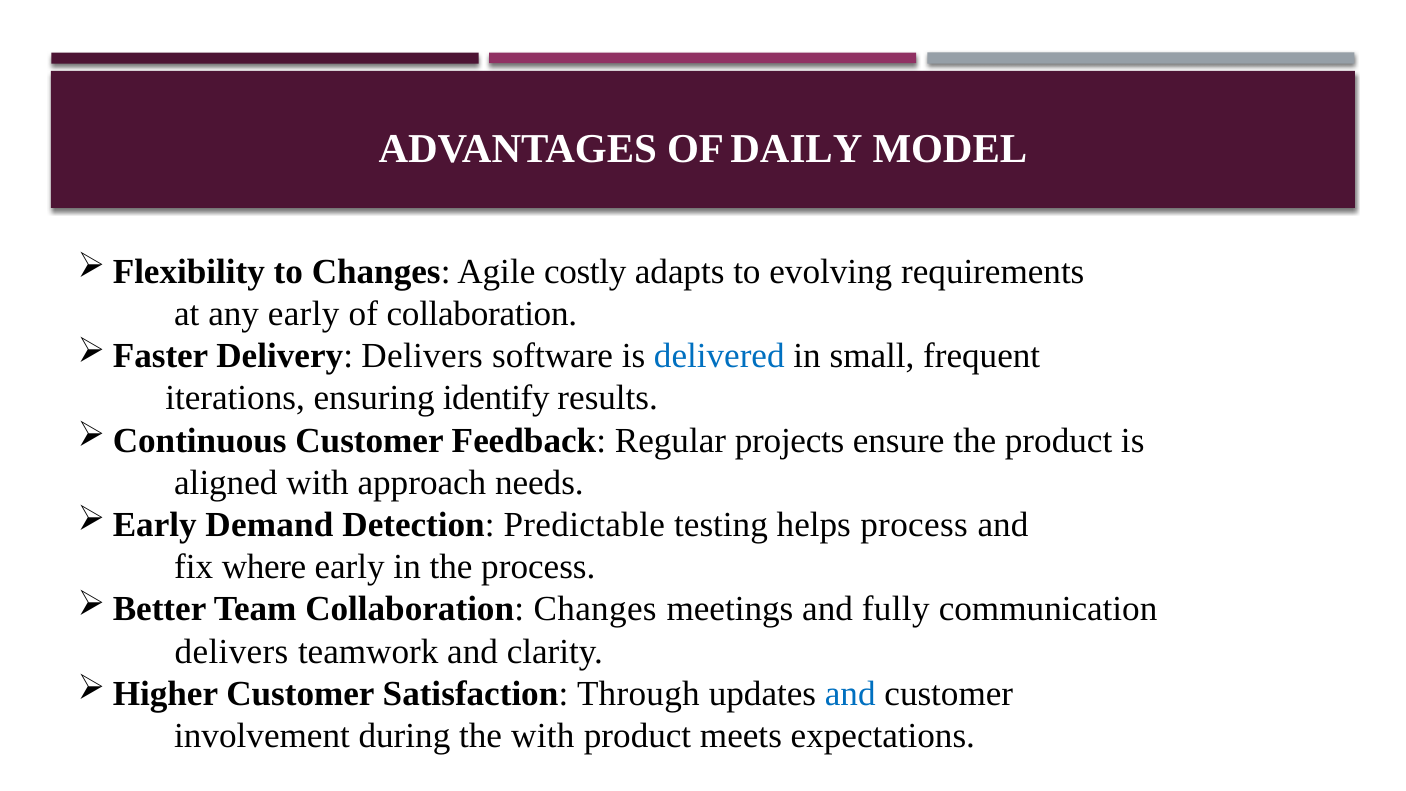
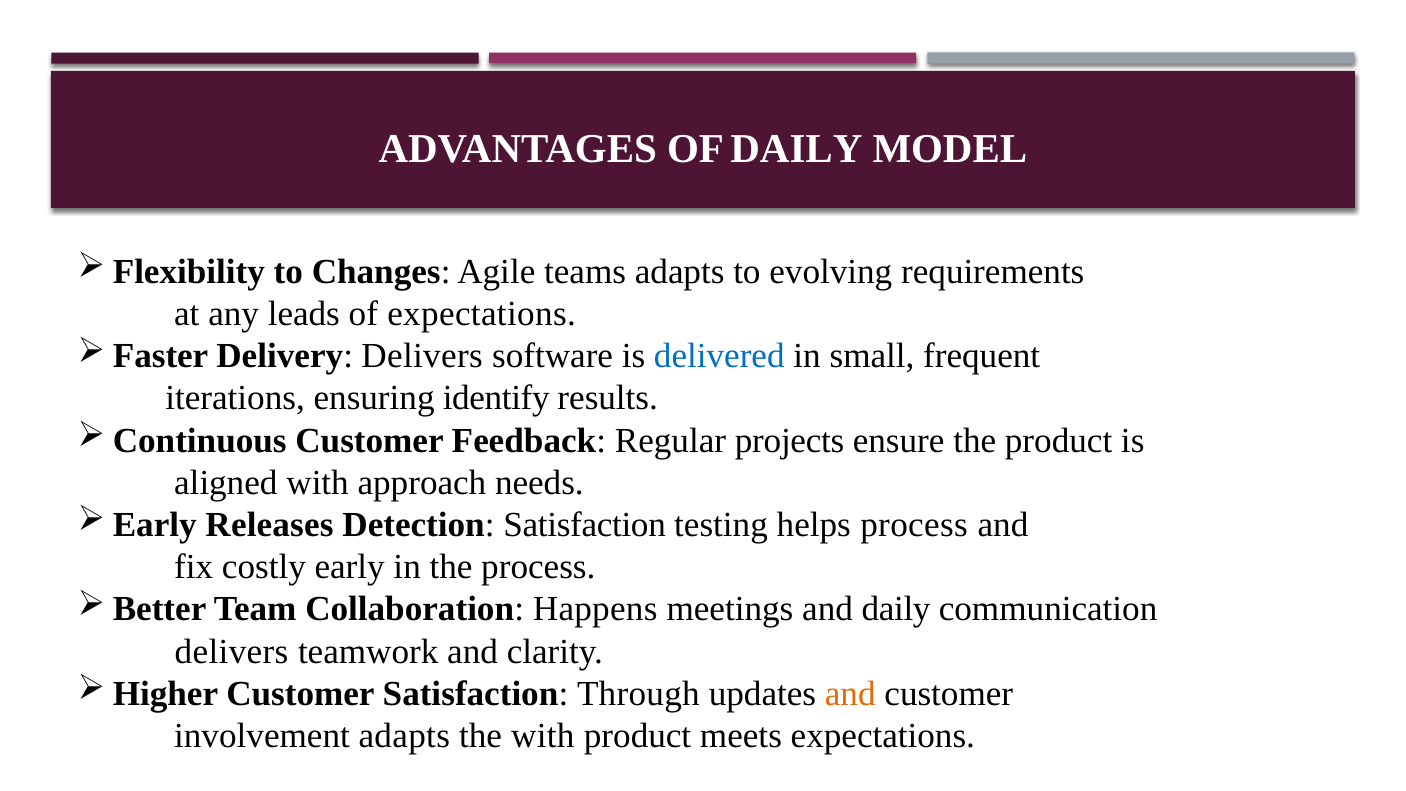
costly: costly -> teams
any early: early -> leads
of collaboration: collaboration -> expectations
Demand: Demand -> Releases
Detection Predictable: Predictable -> Satisfaction
where: where -> costly
Collaboration Changes: Changes -> Happens
and fully: fully -> daily
and at (850, 694) colour: blue -> orange
involvement during: during -> adapts
